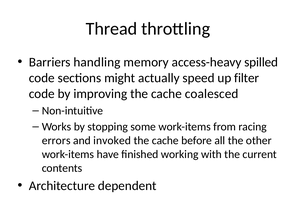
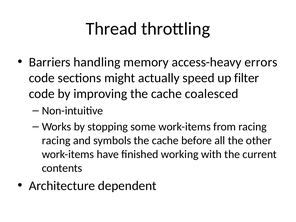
spilled: spilled -> errors
errors at (56, 141): errors -> racing
invoked: invoked -> symbols
